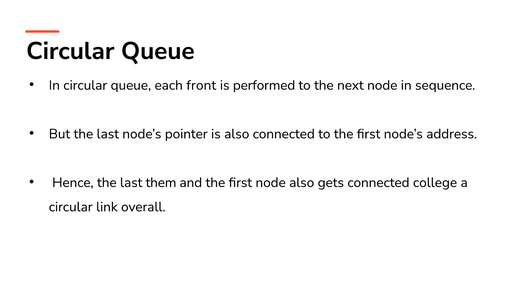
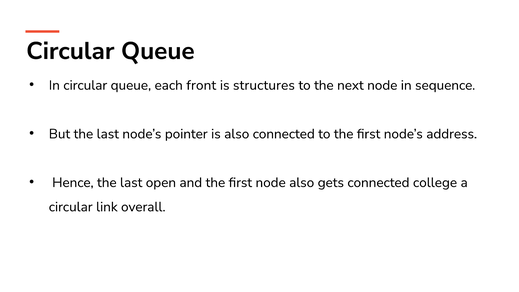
performed: performed -> structures
them: them -> open
